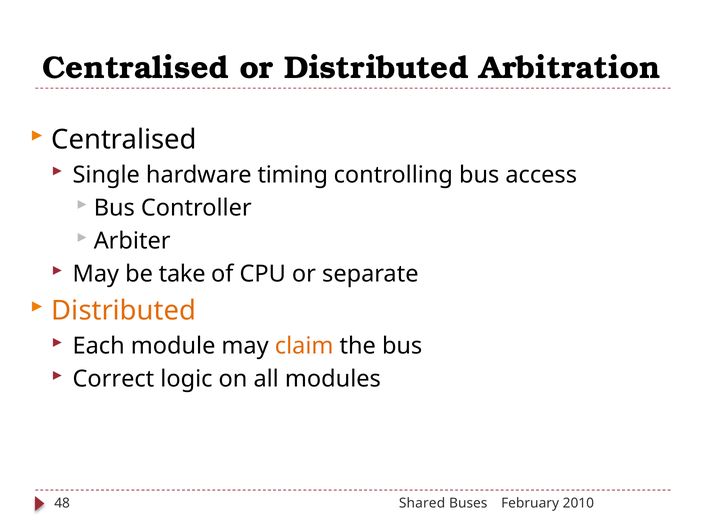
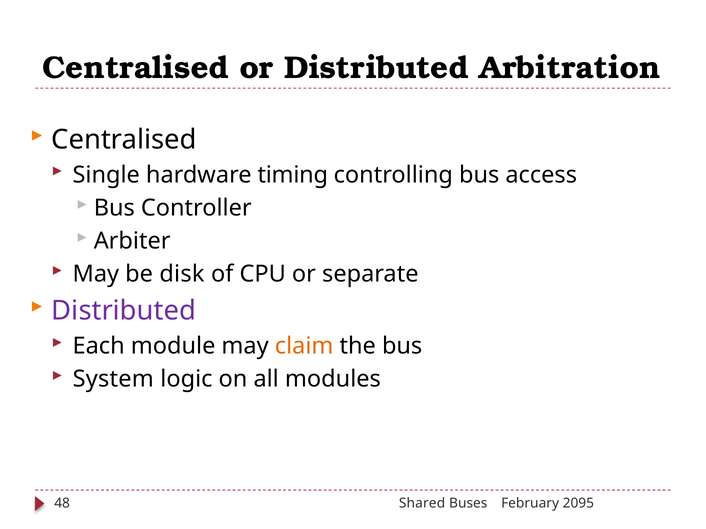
take: take -> disk
Distributed at (124, 311) colour: orange -> purple
Correct: Correct -> System
2010: 2010 -> 2095
